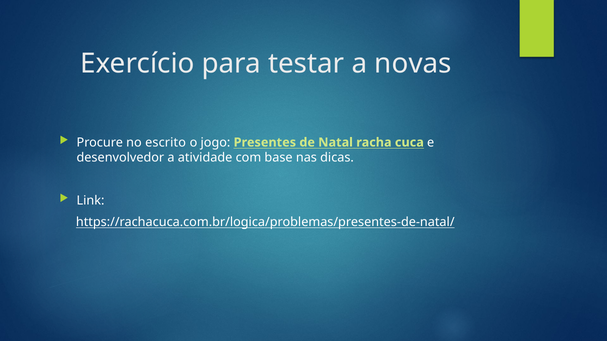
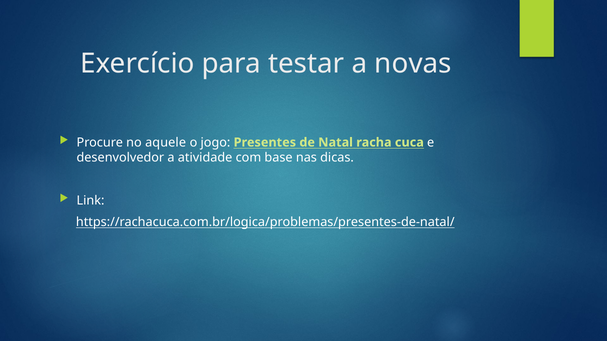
escrito: escrito -> aquele
